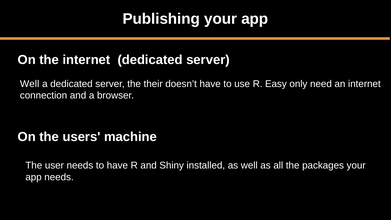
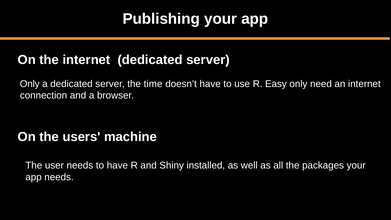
Well at (30, 84): Well -> Only
their: their -> time
